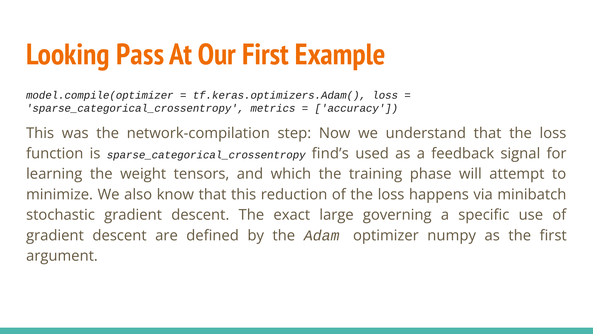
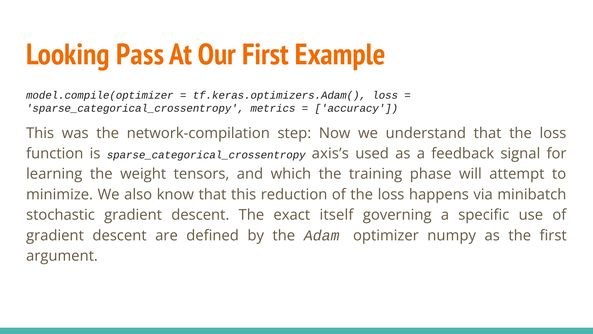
find’s: find’s -> axis’s
large: large -> itself
